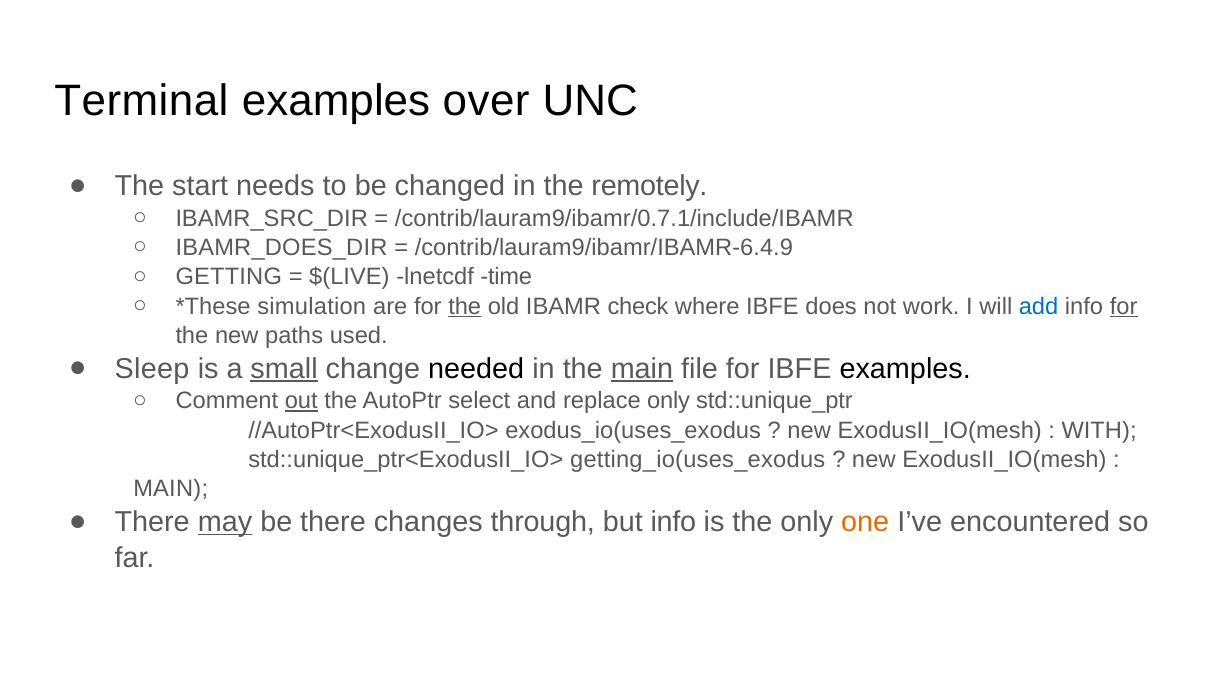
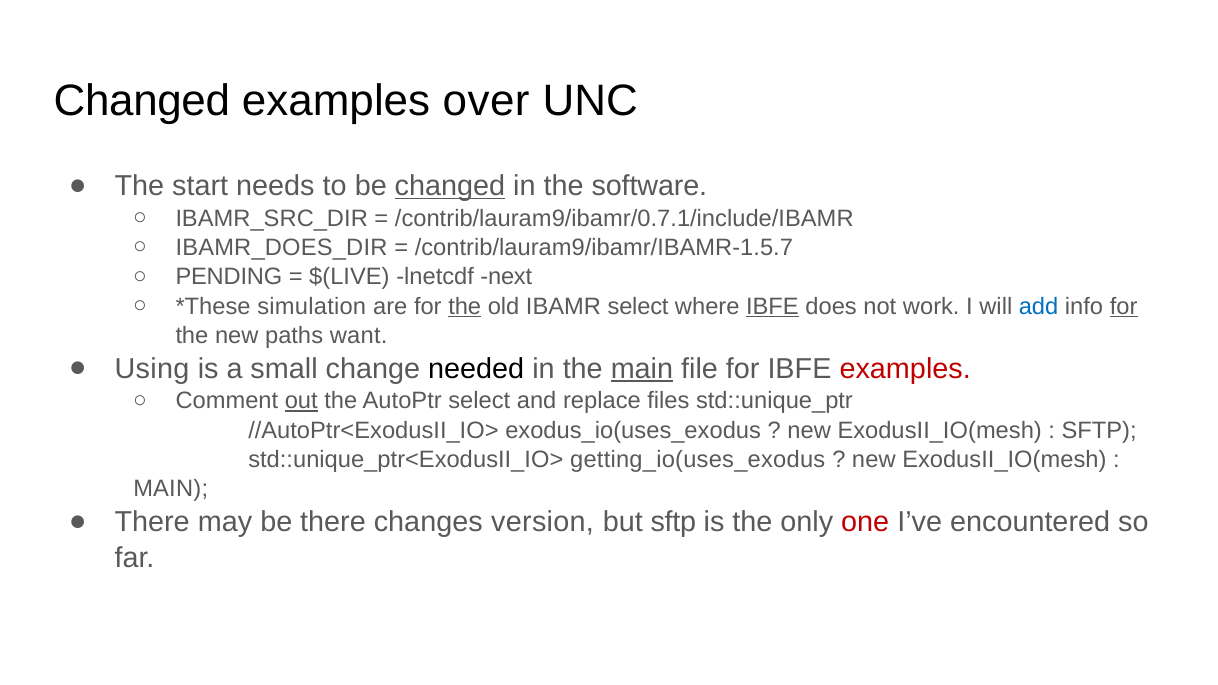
Terminal at (141, 101): Terminal -> Changed
changed at (450, 186) underline: none -> present
remotely: remotely -> software
/contrib/lauram9/ibamr/IBAMR-6.4.9: /contrib/lauram9/ibamr/IBAMR-6.4.9 -> /contrib/lauram9/ibamr/IBAMR-1.5.7
GETTING: GETTING -> PENDING
time: time -> next
IBAMR check: check -> select
IBFE at (772, 306) underline: none -> present
used: used -> want
Sleep: Sleep -> Using
small underline: present -> none
examples at (905, 369) colour: black -> red
replace only: only -> files
WITH at (1099, 430): WITH -> SFTP
may underline: present -> none
through: through -> version
but info: info -> sftp
one colour: orange -> red
